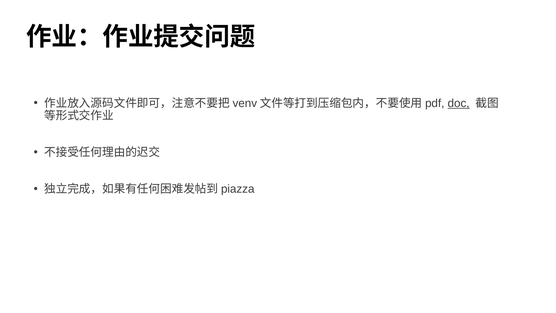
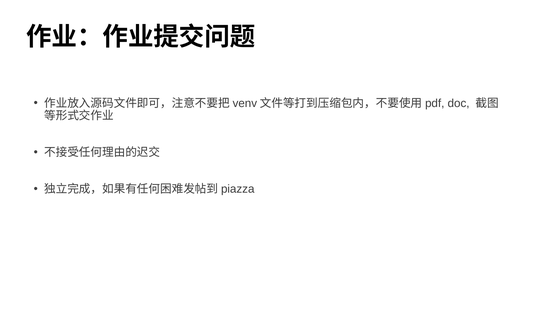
doc underline: present -> none
